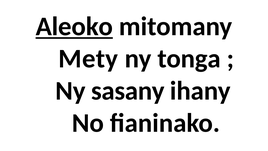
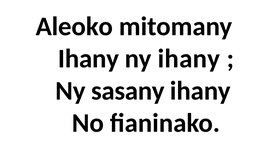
Aleoko underline: present -> none
Mety at (88, 58): Mety -> Ihany
ny tonga: tonga -> ihany
